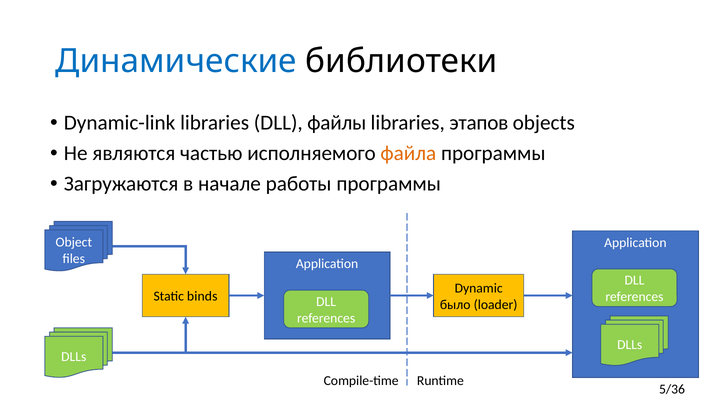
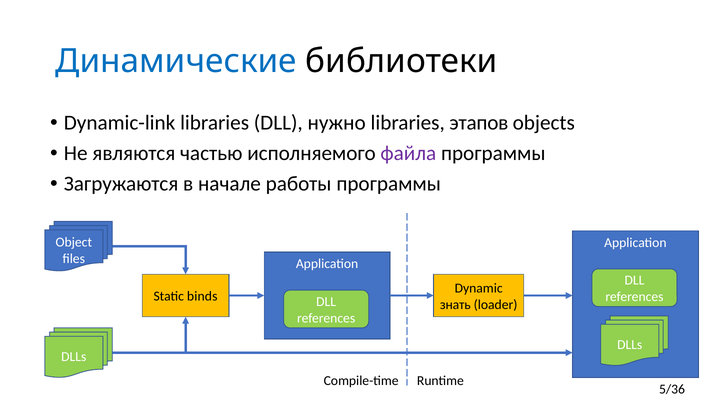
файлы: файлы -> нужно
файла colour: orange -> purple
было: было -> знать
